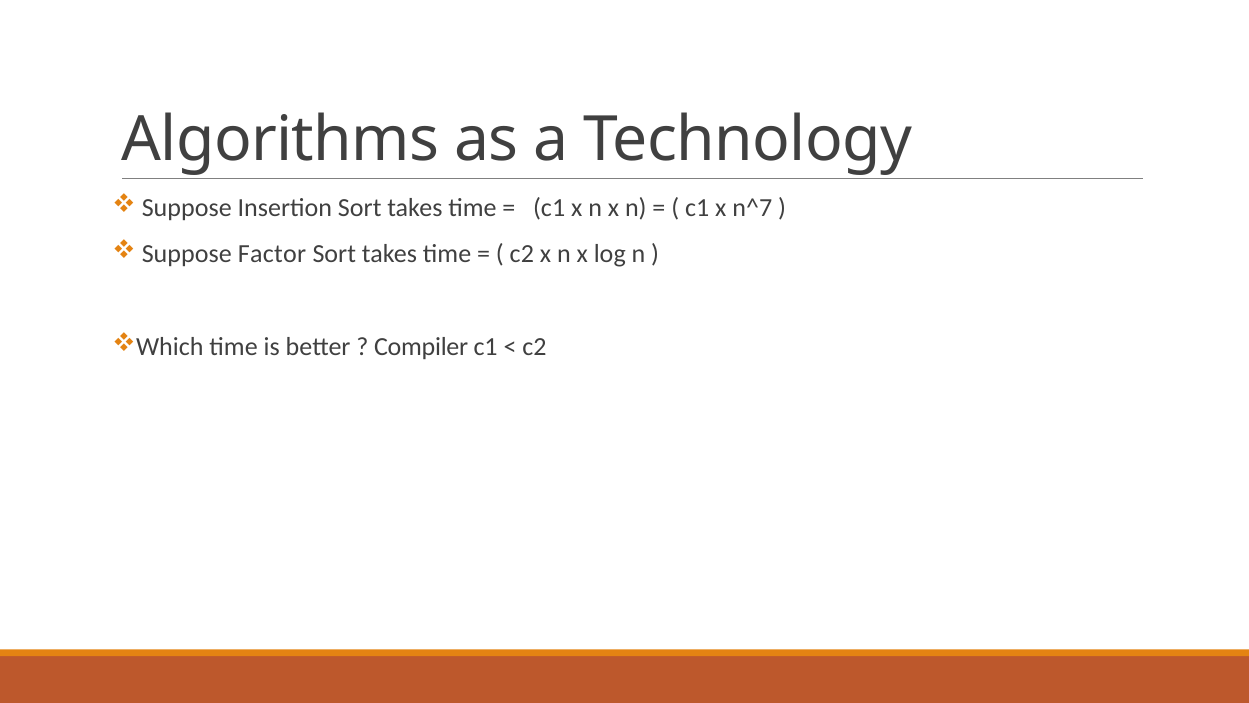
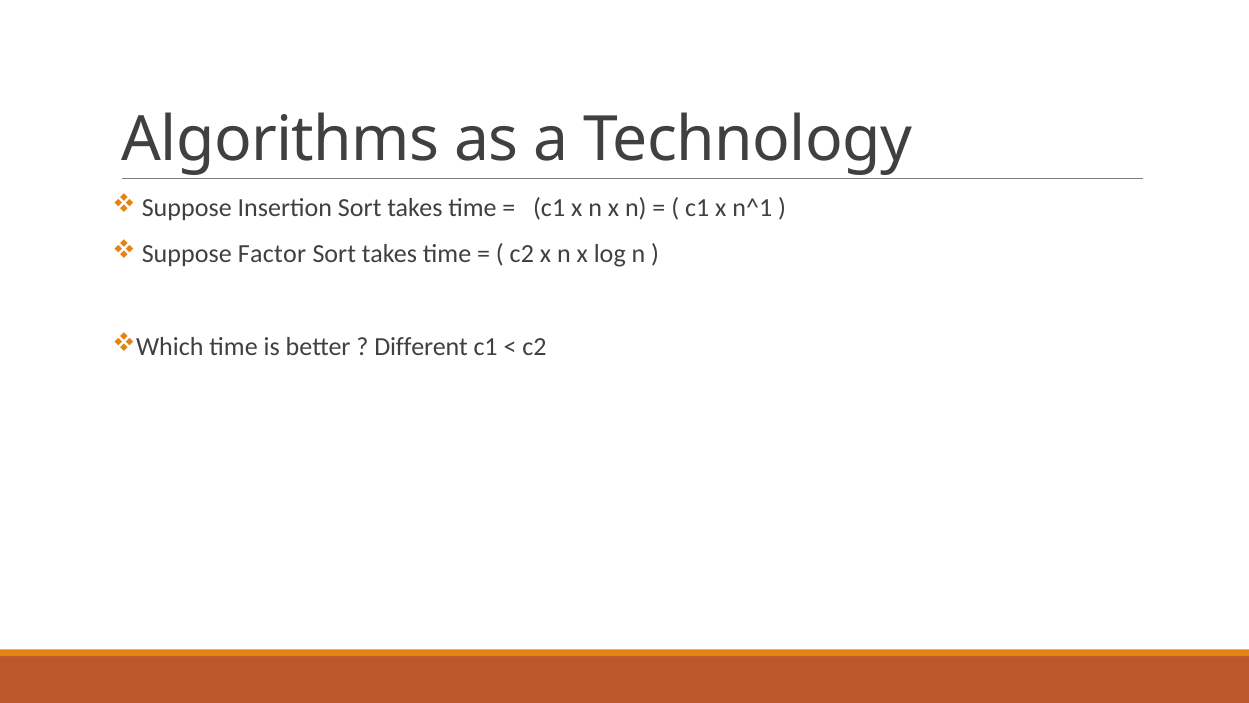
n^7: n^7 -> n^1
Compiler: Compiler -> Different
